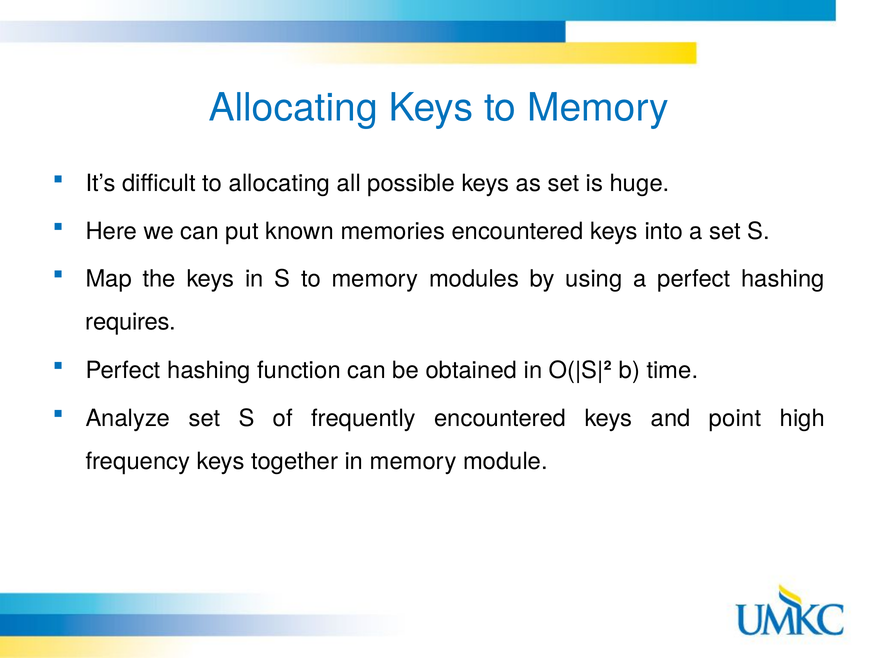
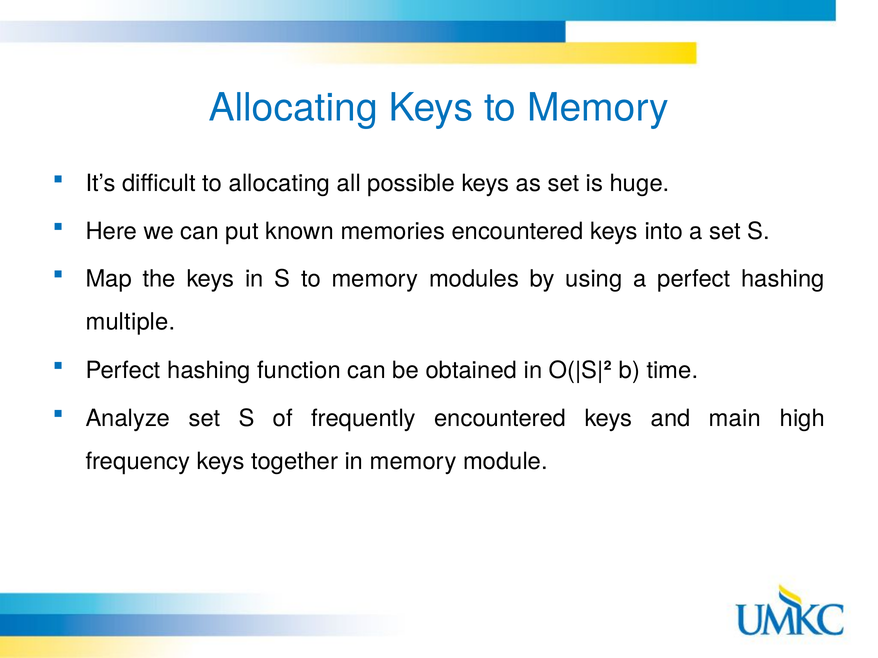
requires: requires -> multiple
point: point -> main
